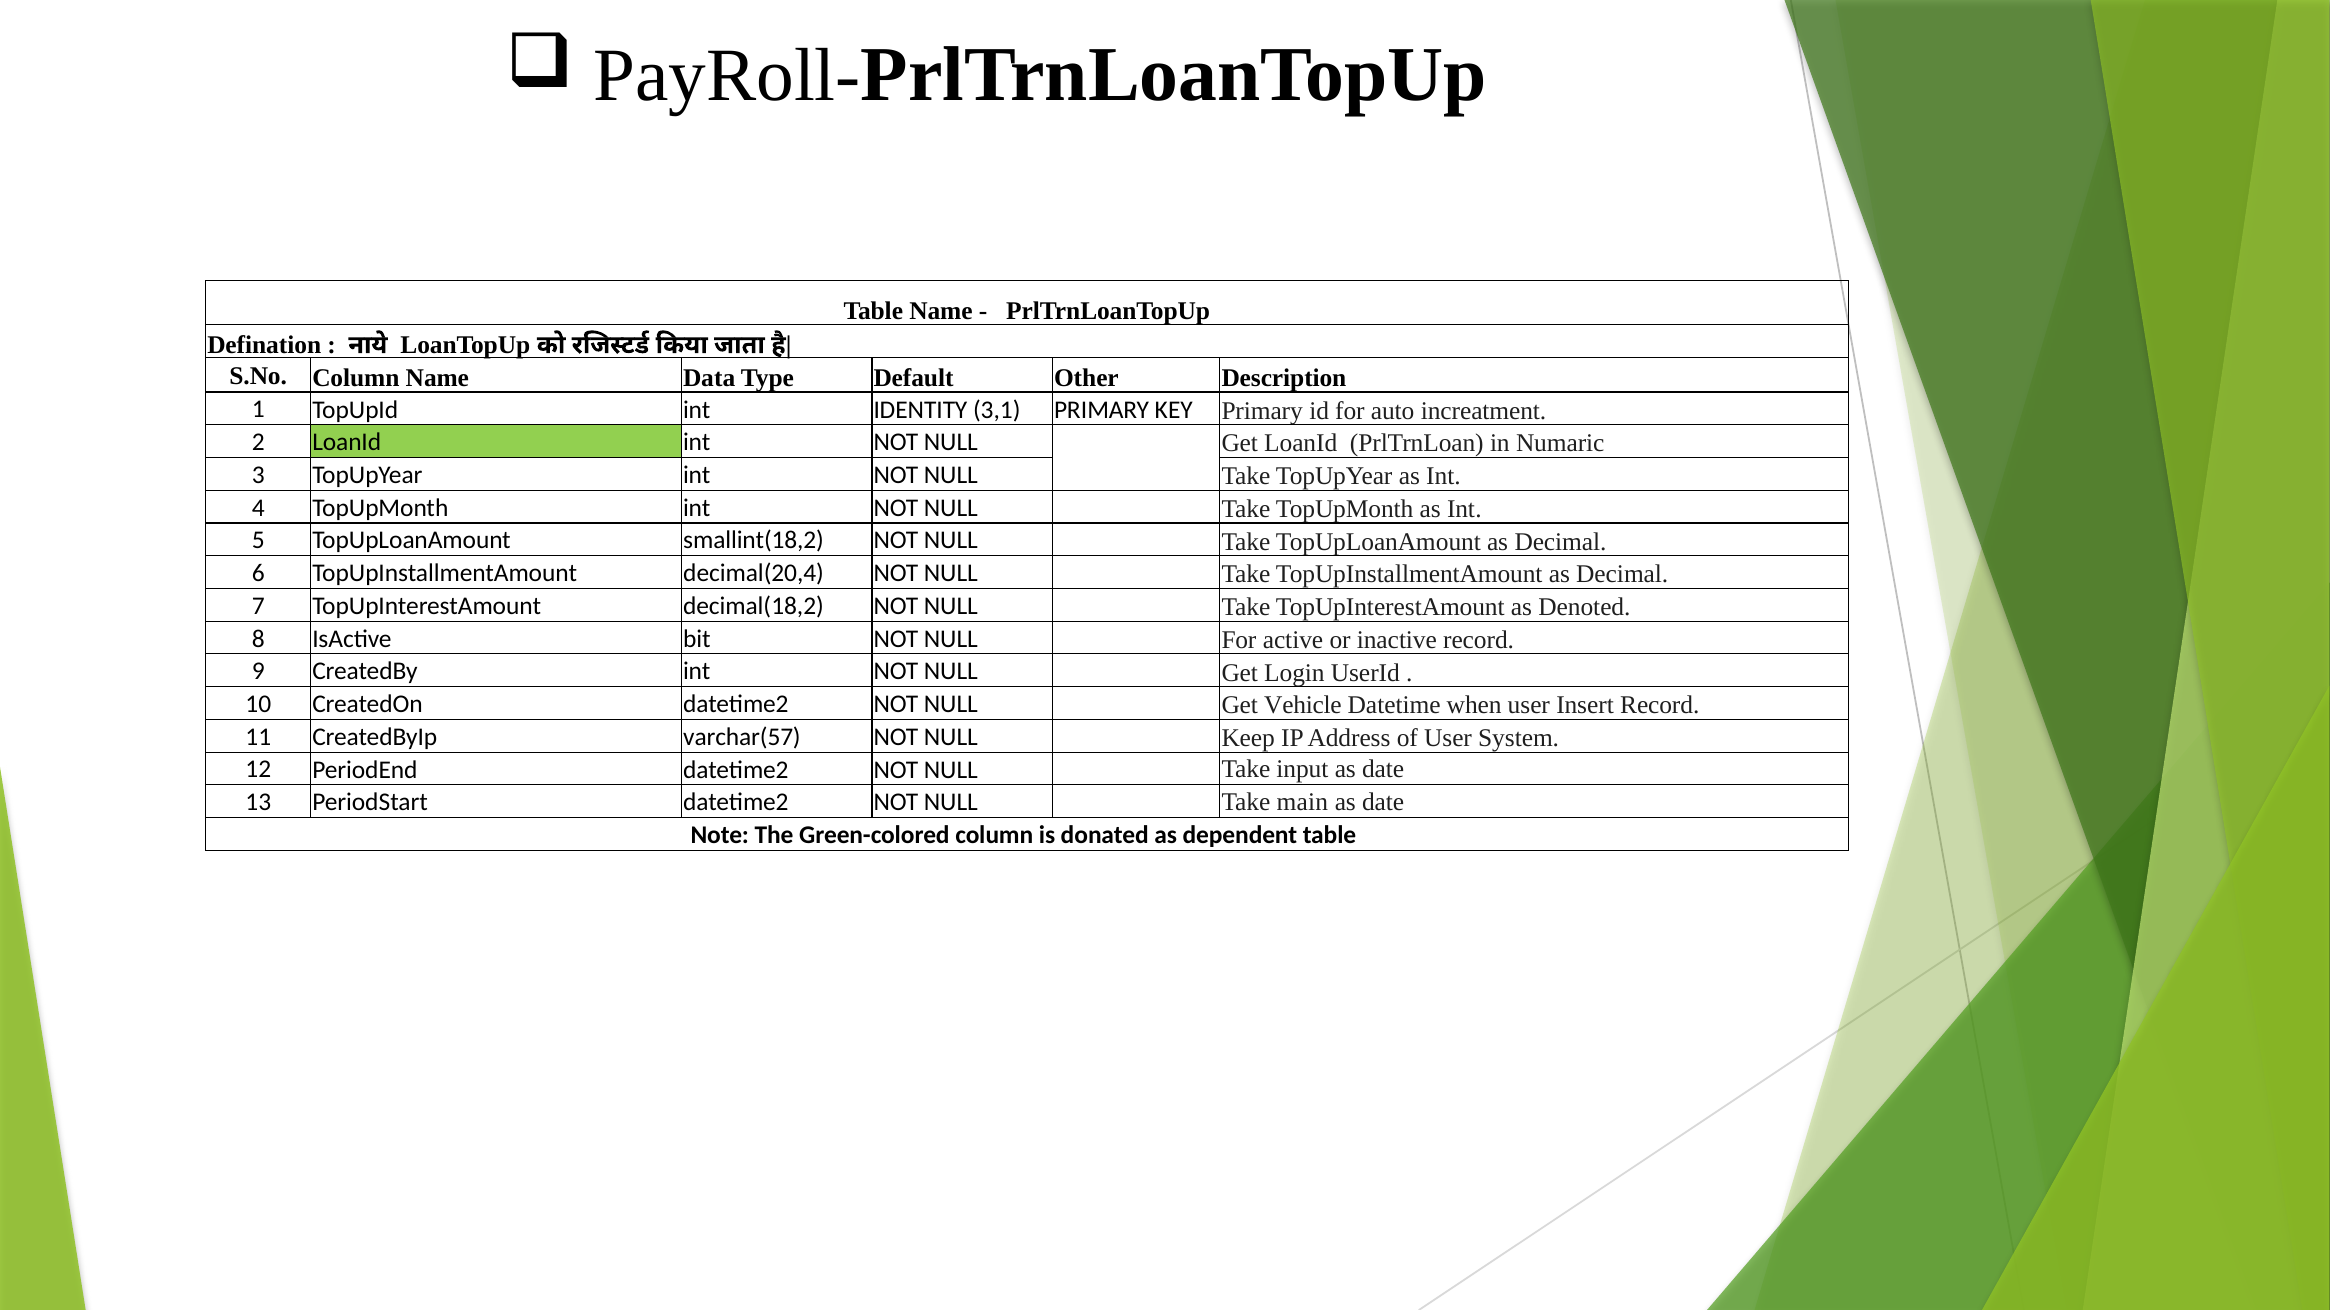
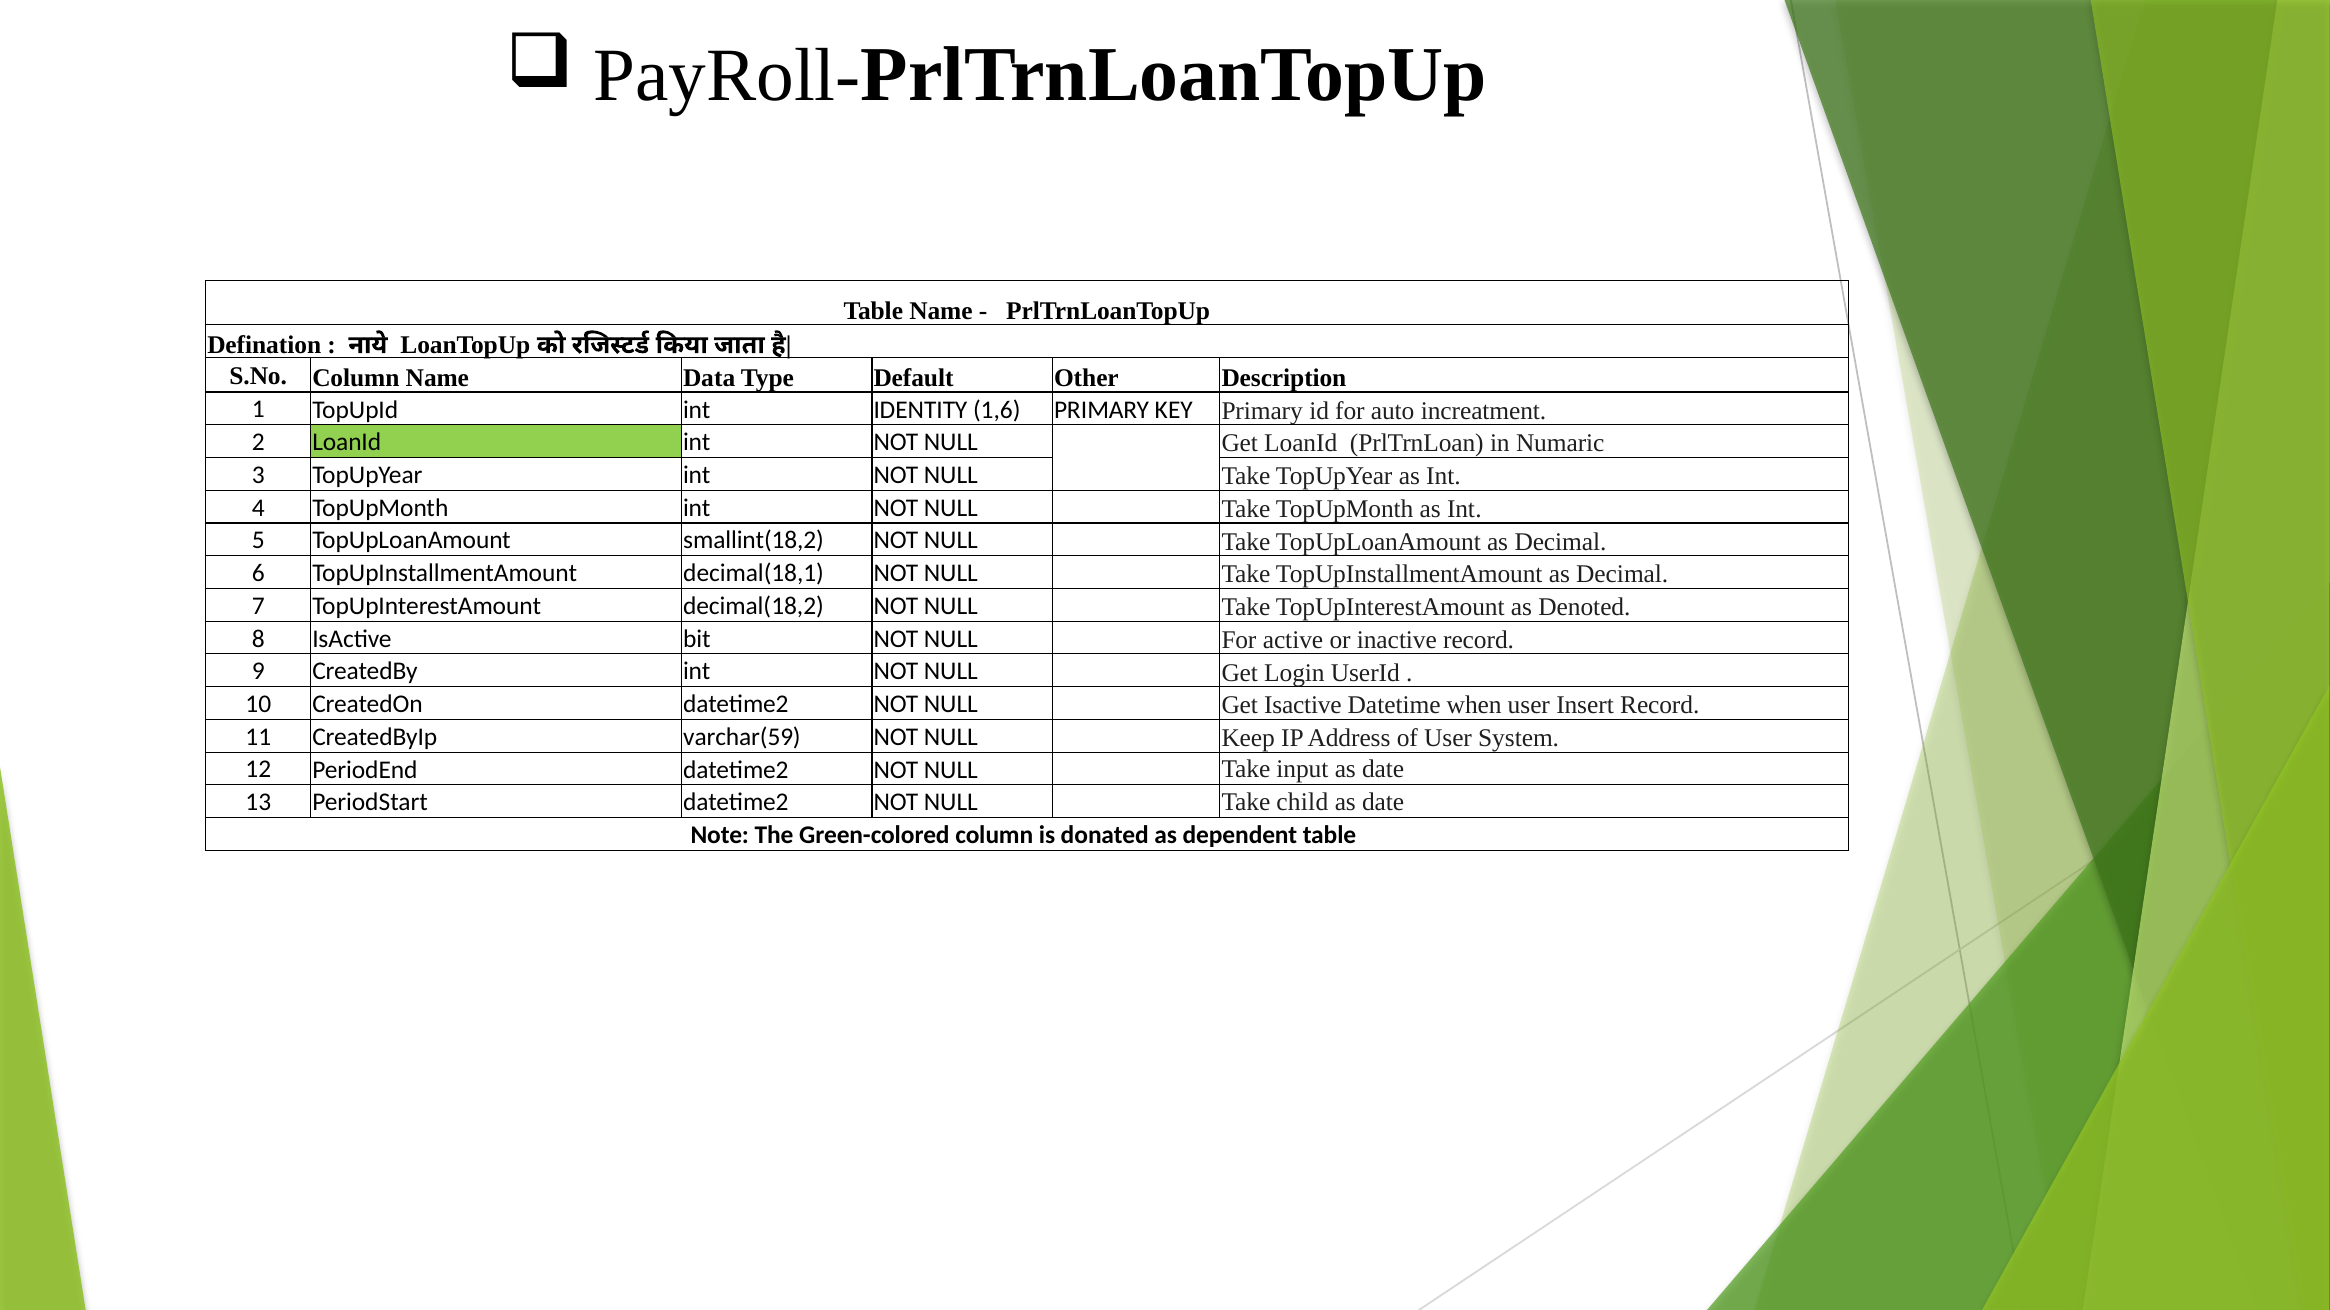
3,1: 3,1 -> 1,6
decimal(20,4: decimal(20,4 -> decimal(18,1
Get Vehicle: Vehicle -> Isactive
varchar(57: varchar(57 -> varchar(59
main: main -> child
